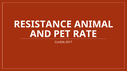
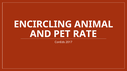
RESISTANCE: RESISTANCE -> ENCIRCLING
